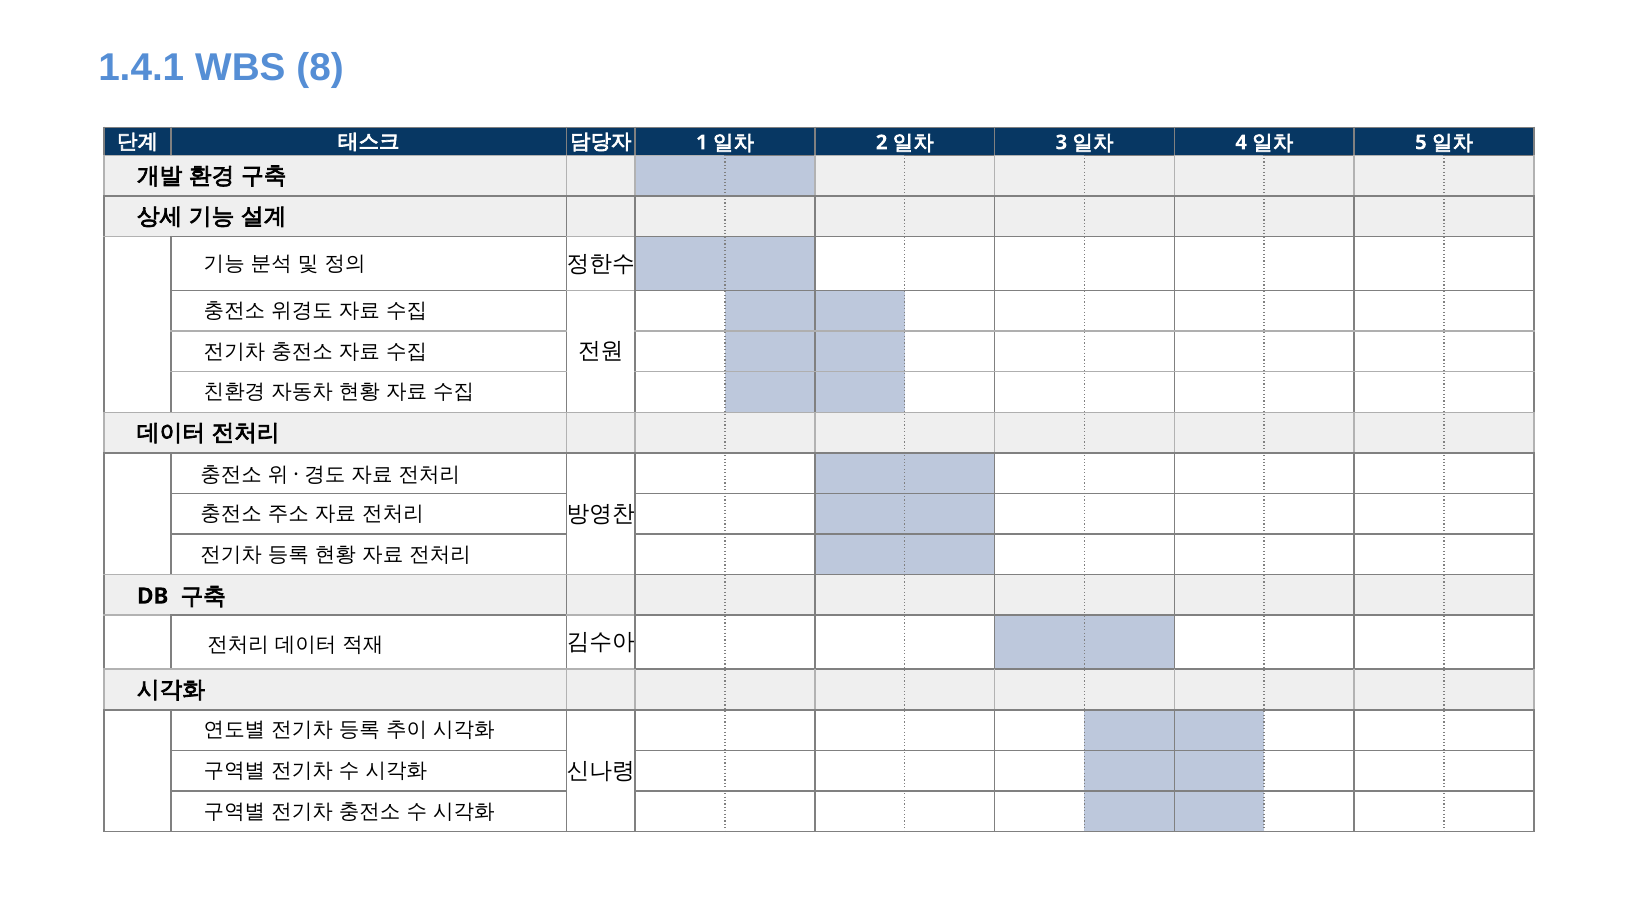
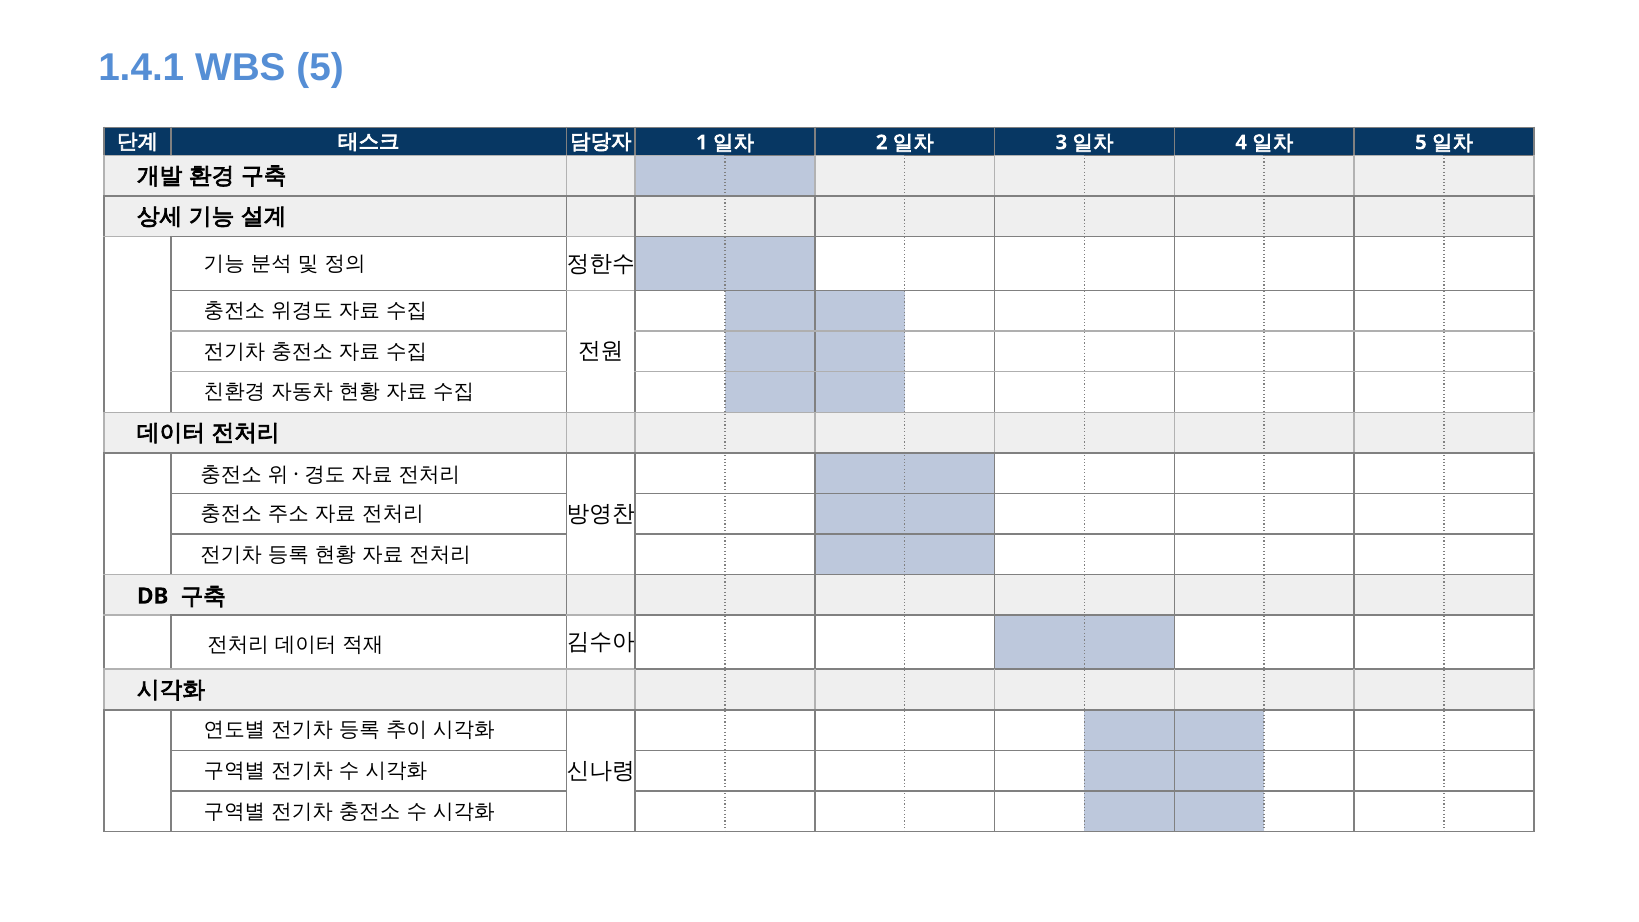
WBS 8: 8 -> 5
